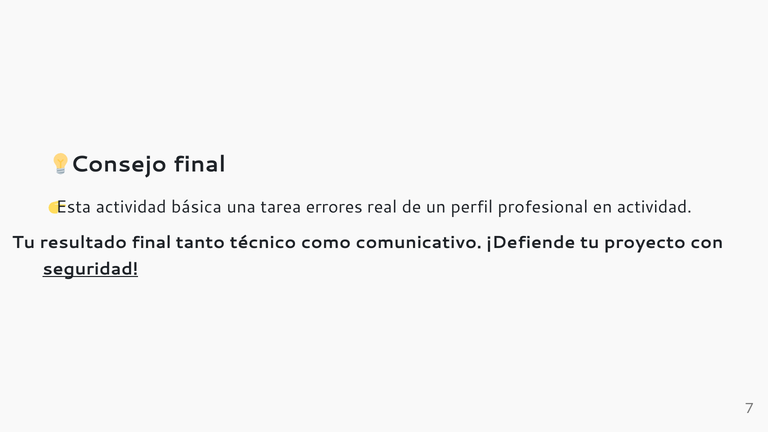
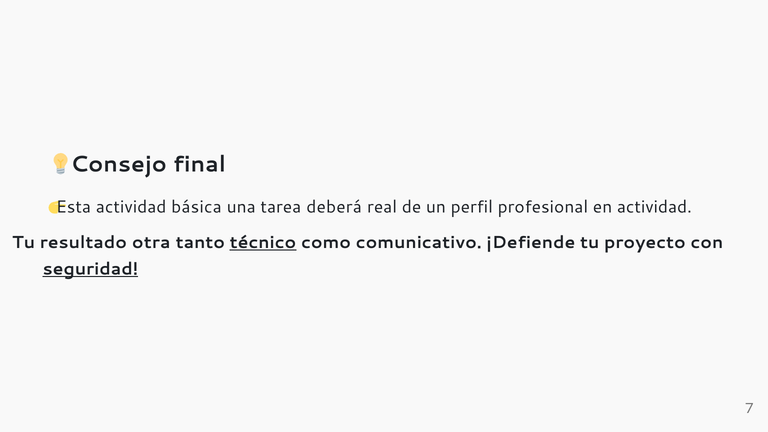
errores: errores -> deberá
resultado final: final -> otra
técnico underline: none -> present
